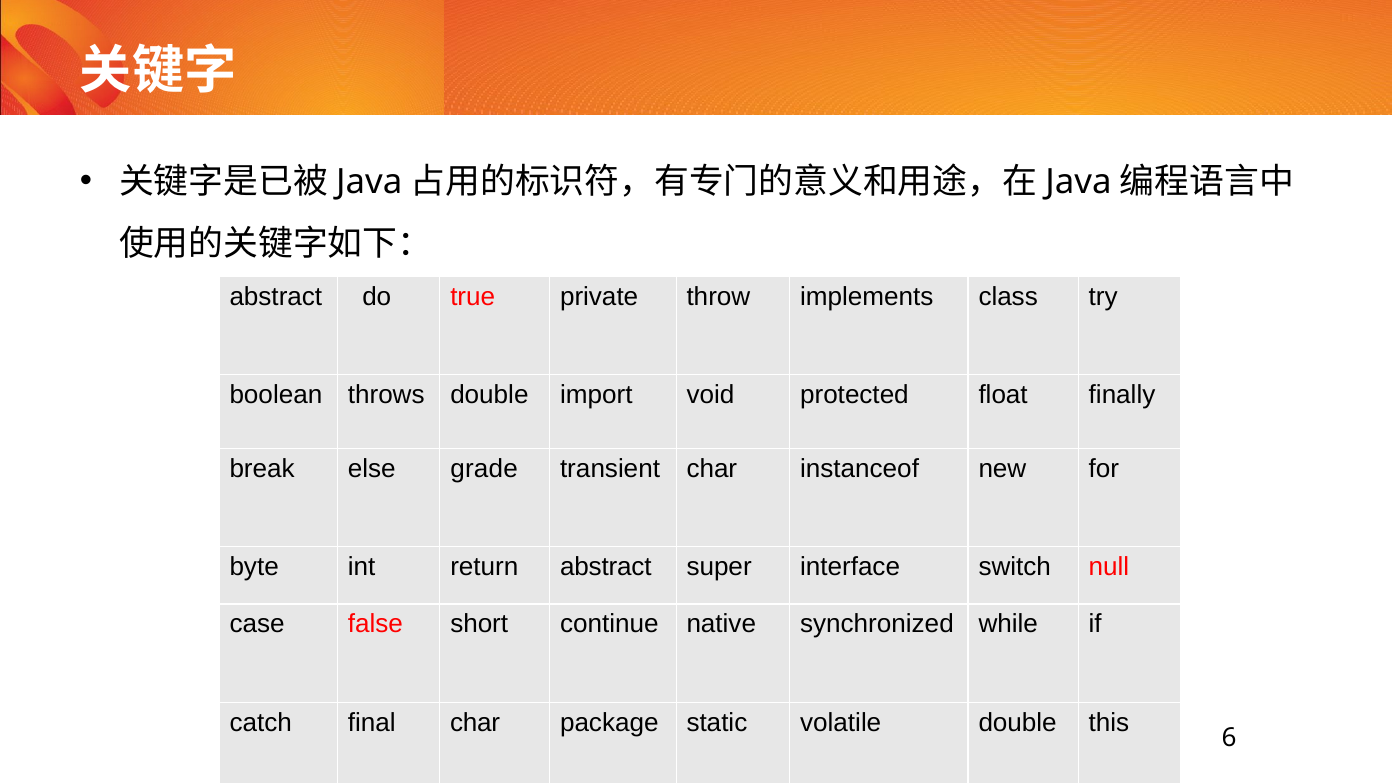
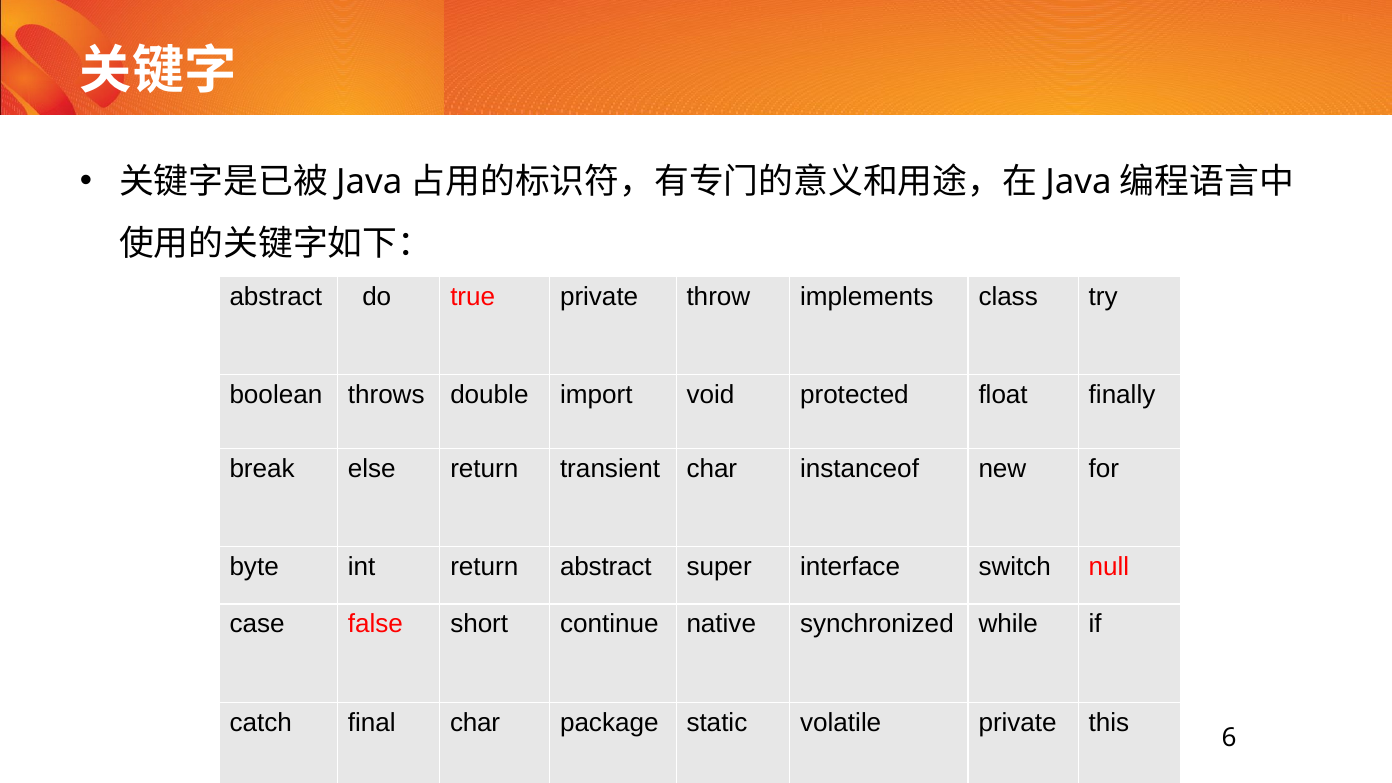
else grade: grade -> return
volatile double: double -> private
